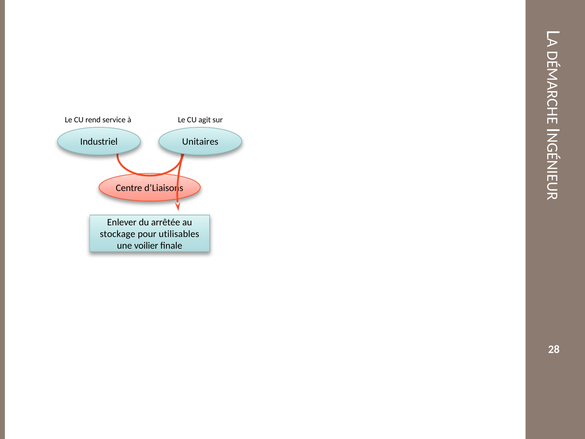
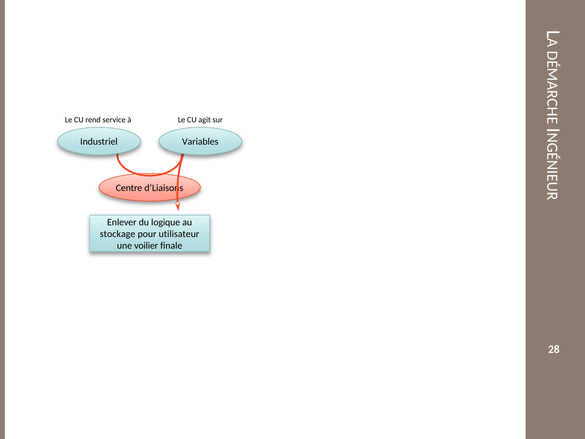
Unitaires: Unitaires -> Variables
arrêtée: arrêtée -> logique
utilisables: utilisables -> utilisateur
